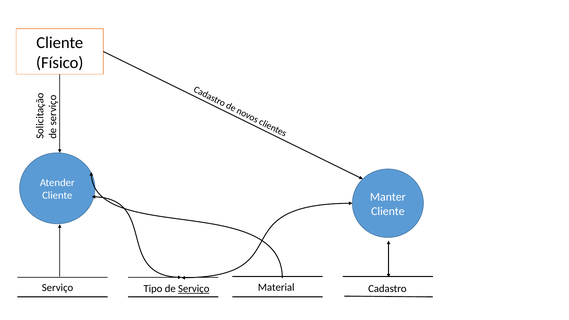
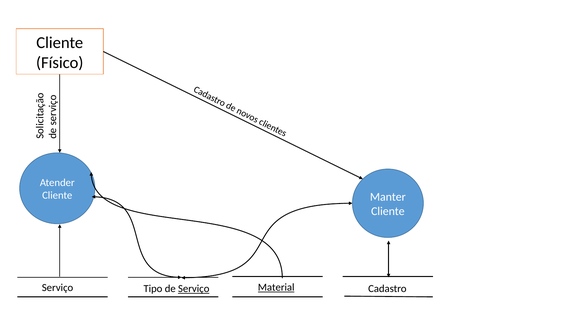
Material underline: none -> present
